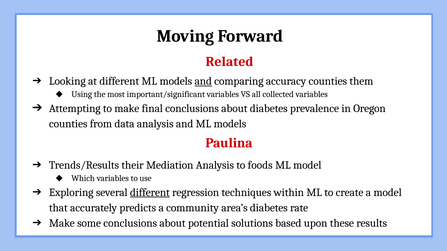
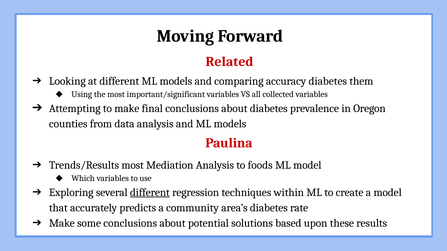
and at (203, 81) underline: present -> none
accuracy counties: counties -> diabetes
Trends/Results their: their -> most
